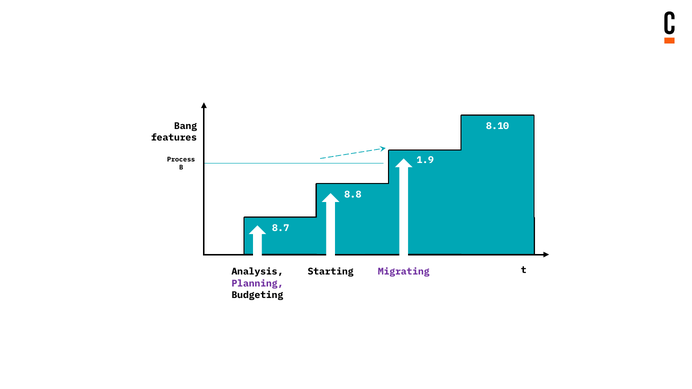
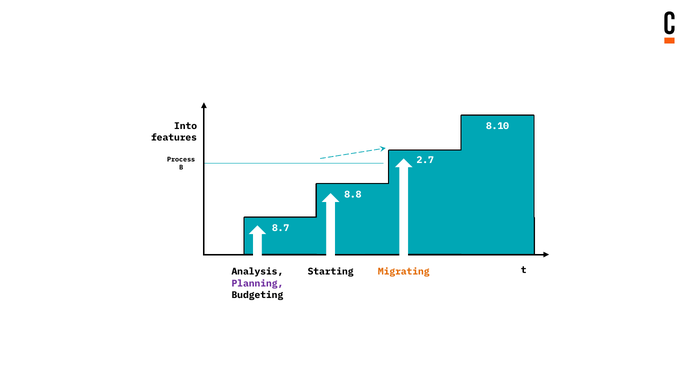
Bang: Bang -> Into
1.9: 1.9 -> 2.7
Migrating colour: purple -> orange
